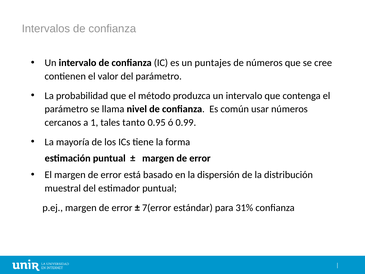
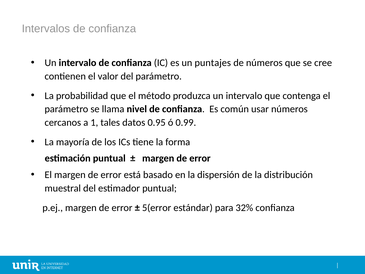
tanto: tanto -> datos
7(error: 7(error -> 5(error
31%: 31% -> 32%
